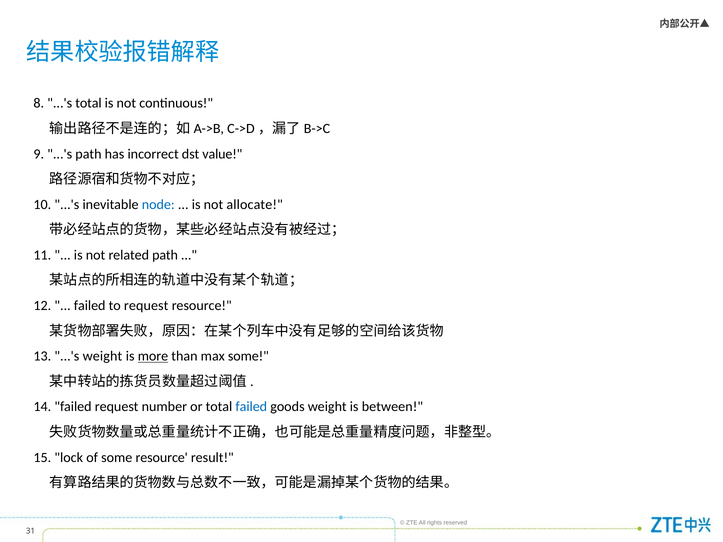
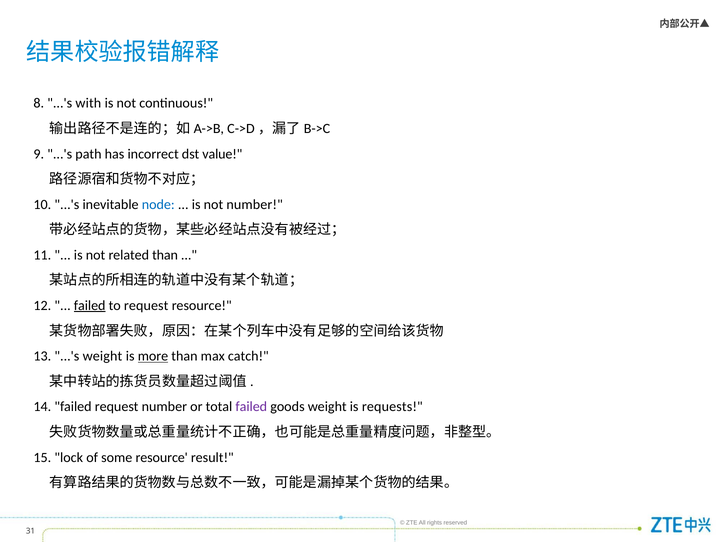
...'s total: total -> with
not allocate: allocate -> number
related path: path -> than
failed at (90, 306) underline: none -> present
max some: some -> catch
failed at (251, 407) colour: blue -> purple
between: between -> requests
